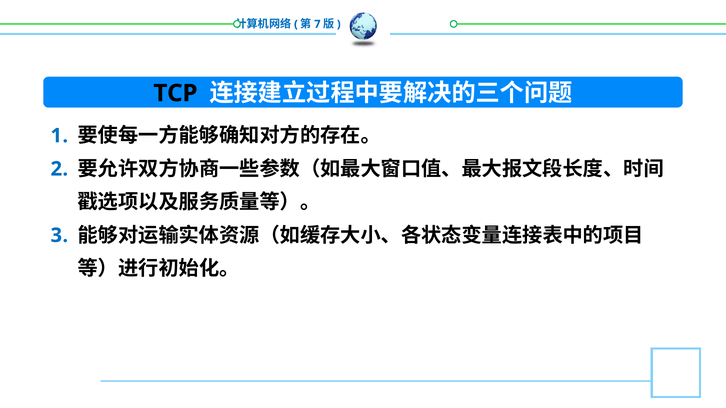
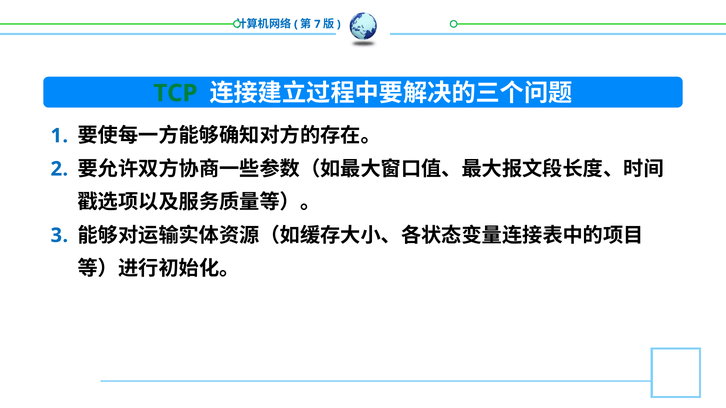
TCP colour: black -> green
